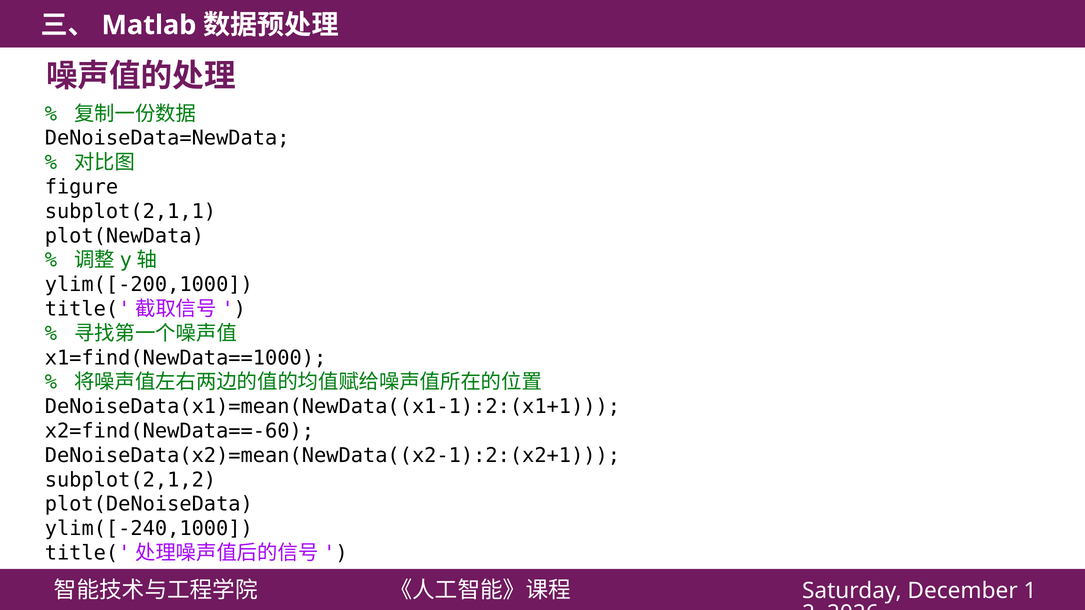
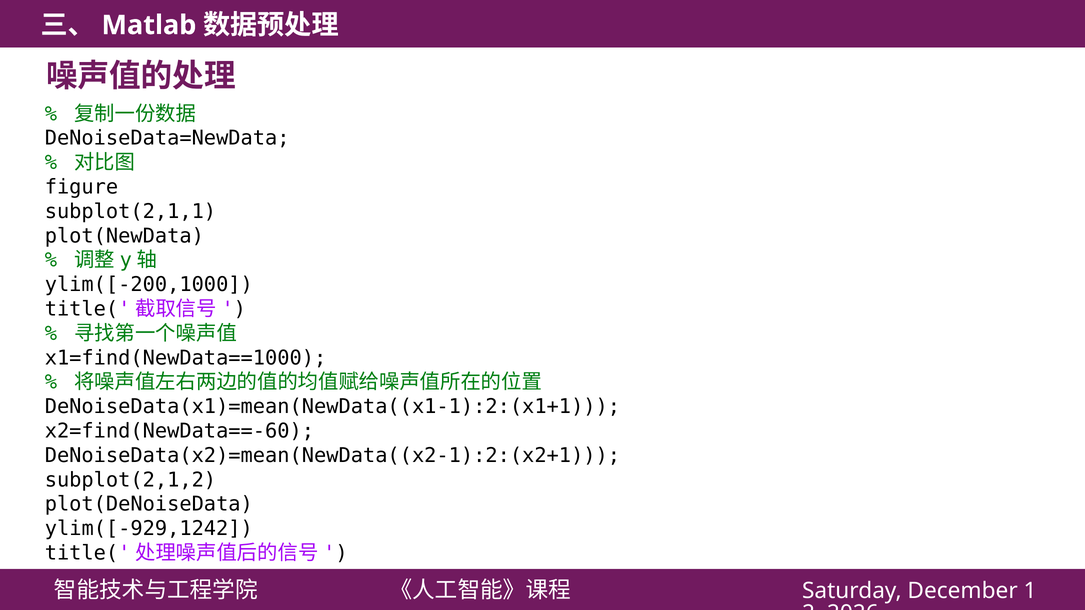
ylim([-240,1000: ylim([-240,1000 -> ylim([-929,1242
